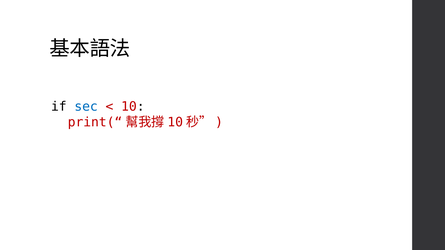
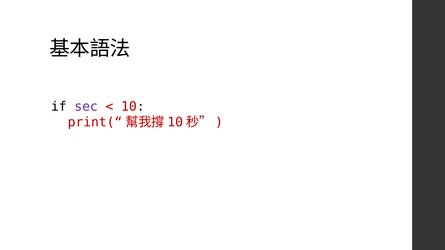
sec colour: blue -> purple
